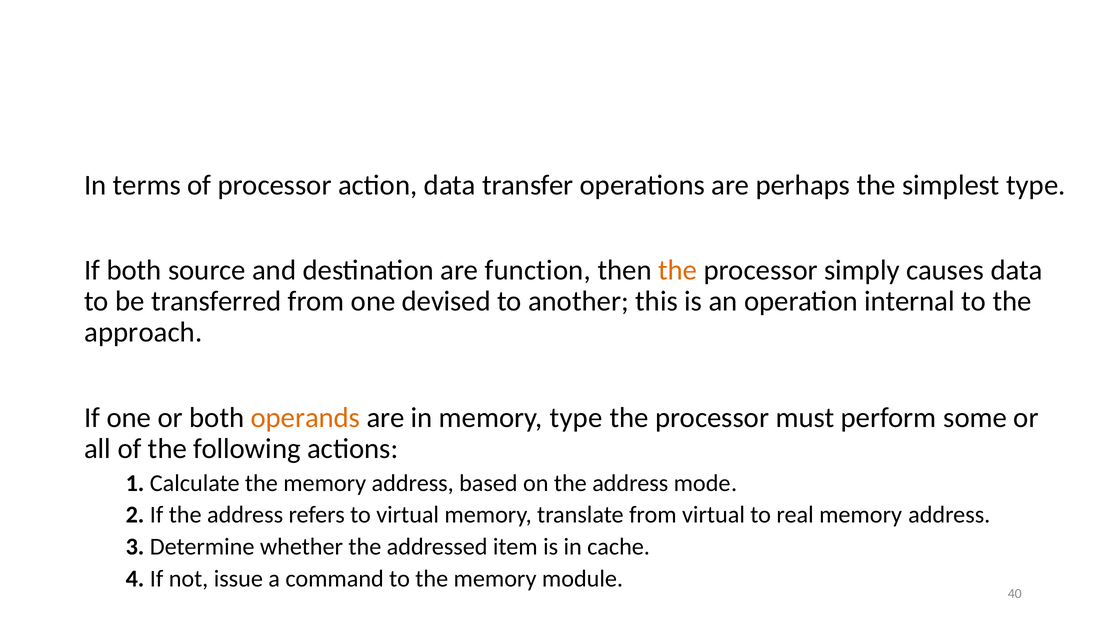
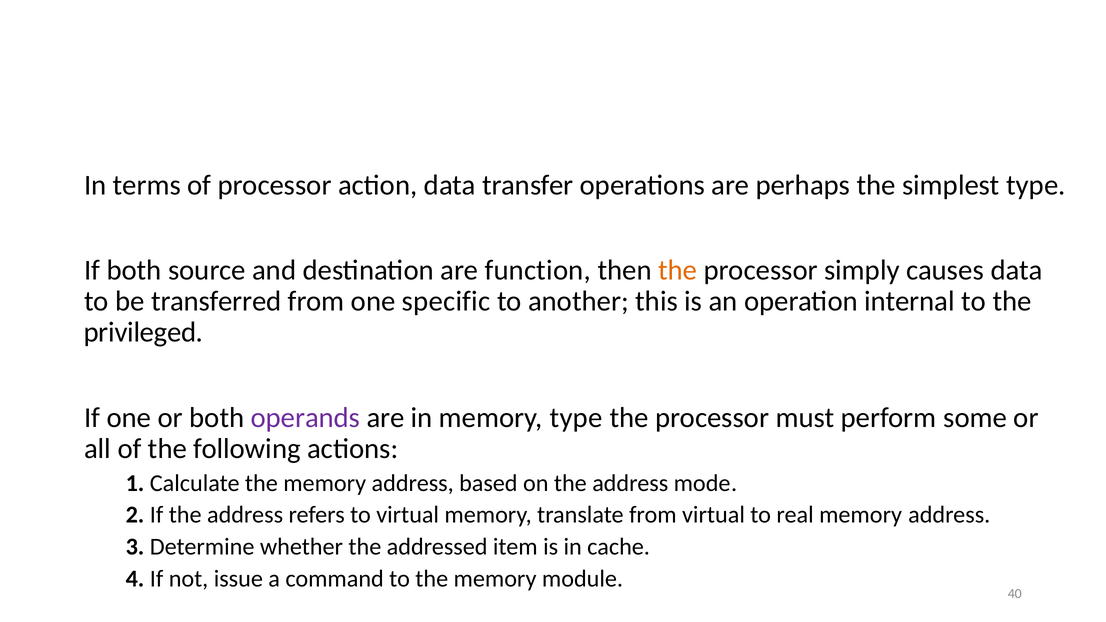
devised: devised -> specific
approach: approach -> privileged
operands colour: orange -> purple
